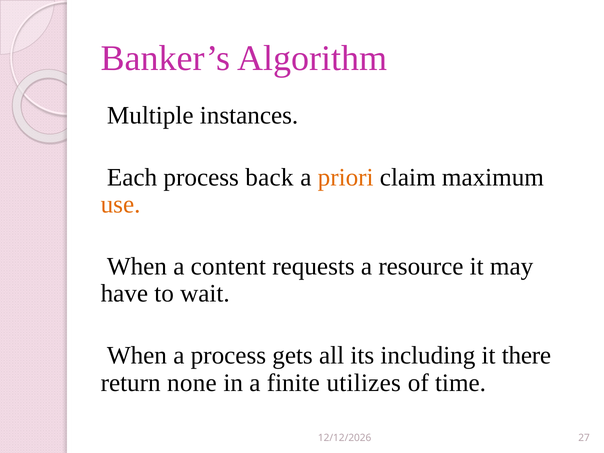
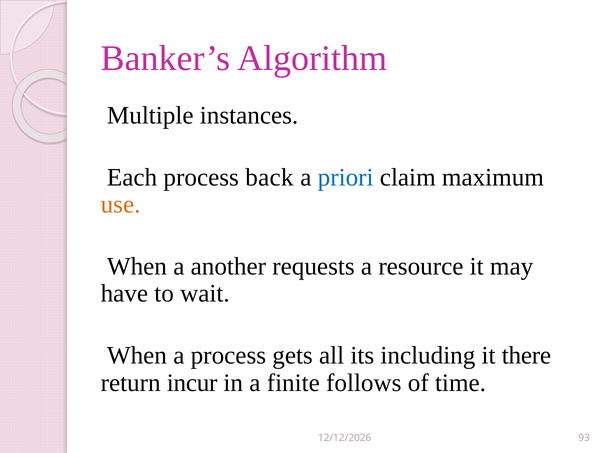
priori colour: orange -> blue
content: content -> another
none: none -> incur
utilizes: utilizes -> follows
27: 27 -> 93
